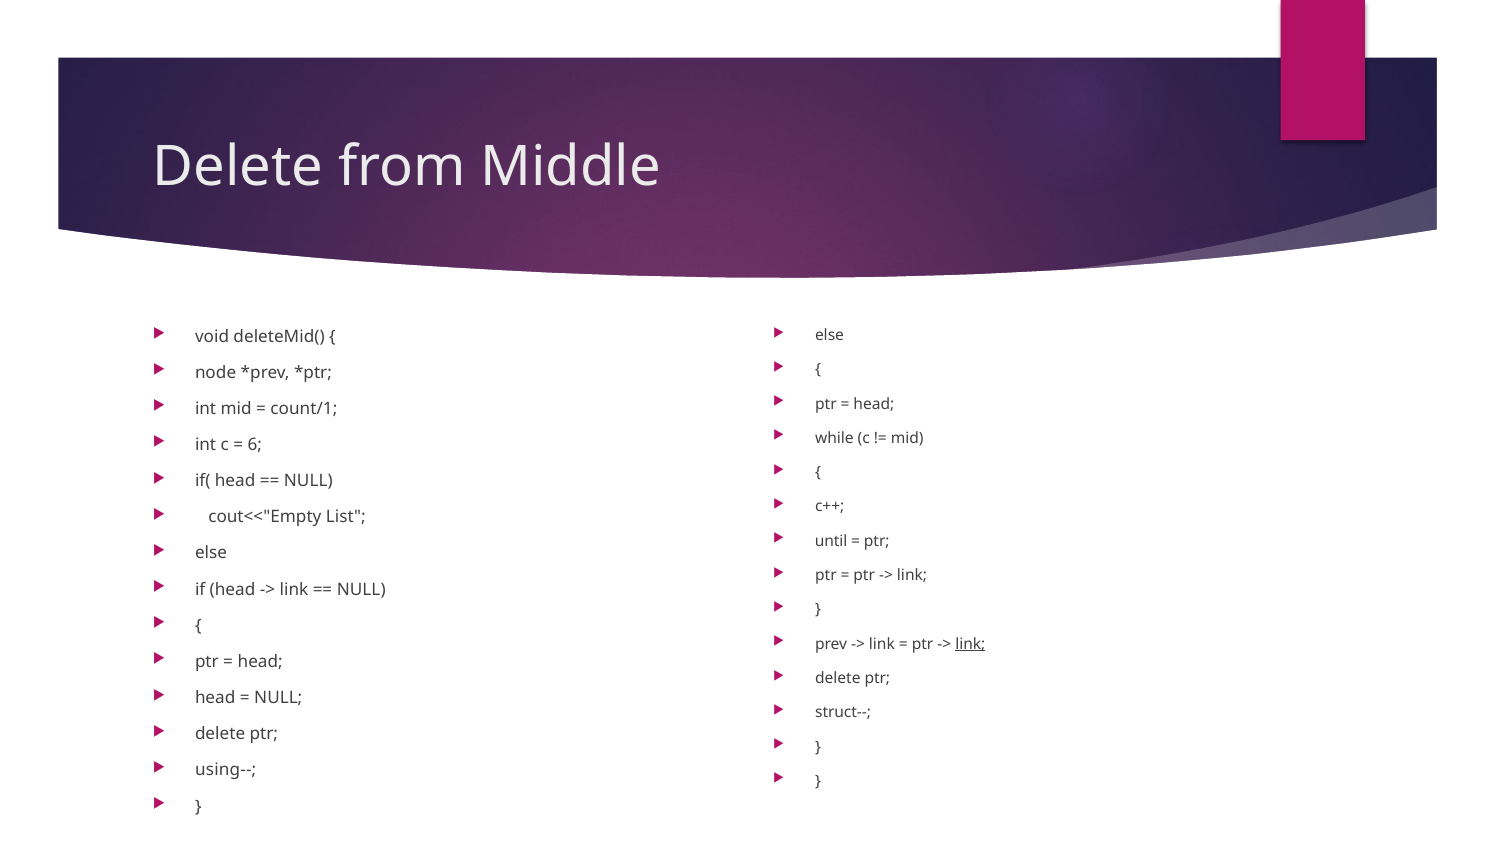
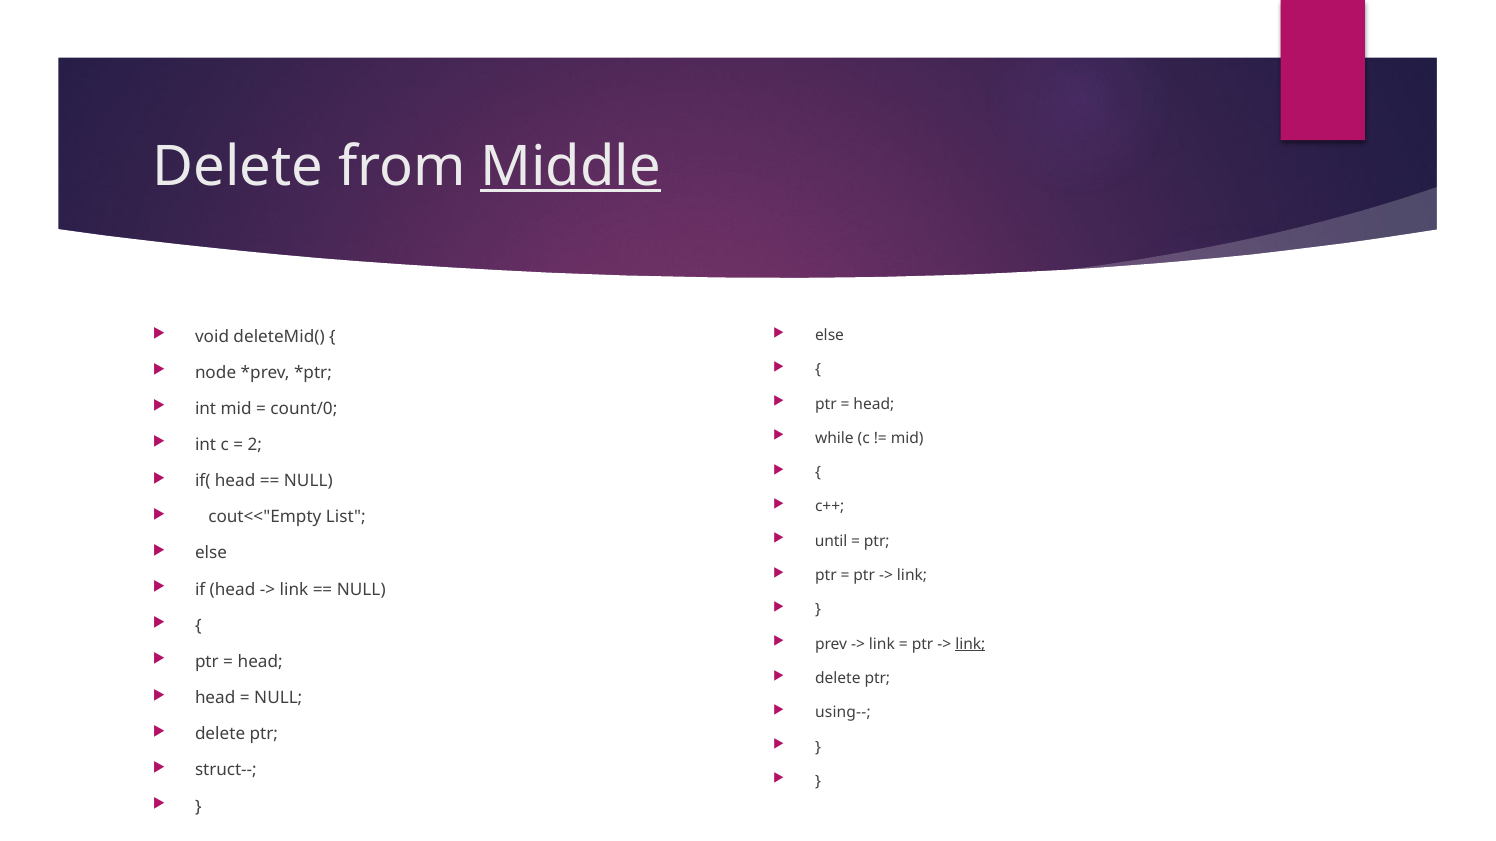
Middle underline: none -> present
count/1: count/1 -> count/0
6: 6 -> 2
struct--: struct-- -> using--
using--: using-- -> struct--
